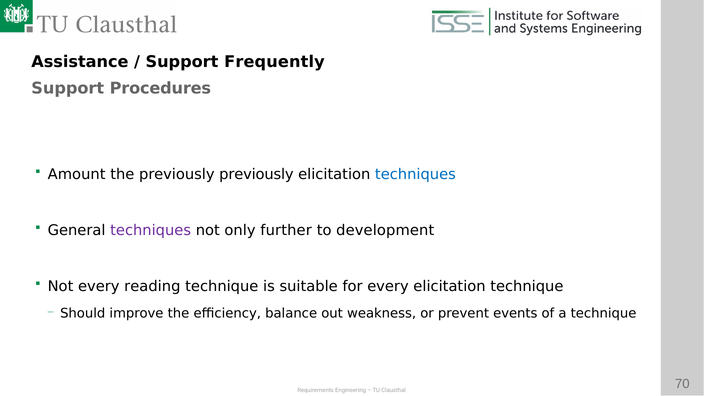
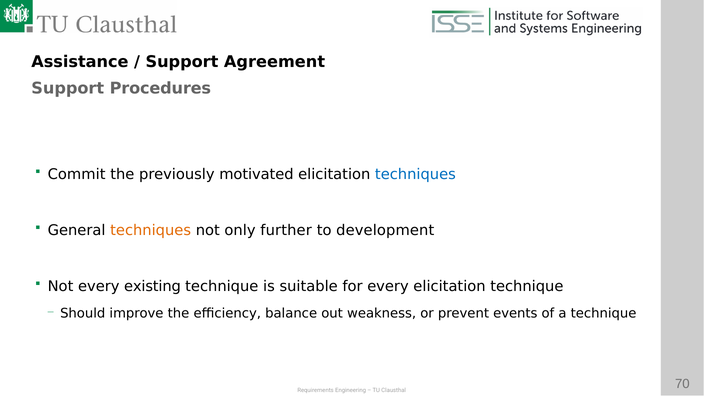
Frequently: Frequently -> Agreement
Amount: Amount -> Commit
previously previously: previously -> motivated
techniques at (151, 230) colour: purple -> orange
reading: reading -> existing
